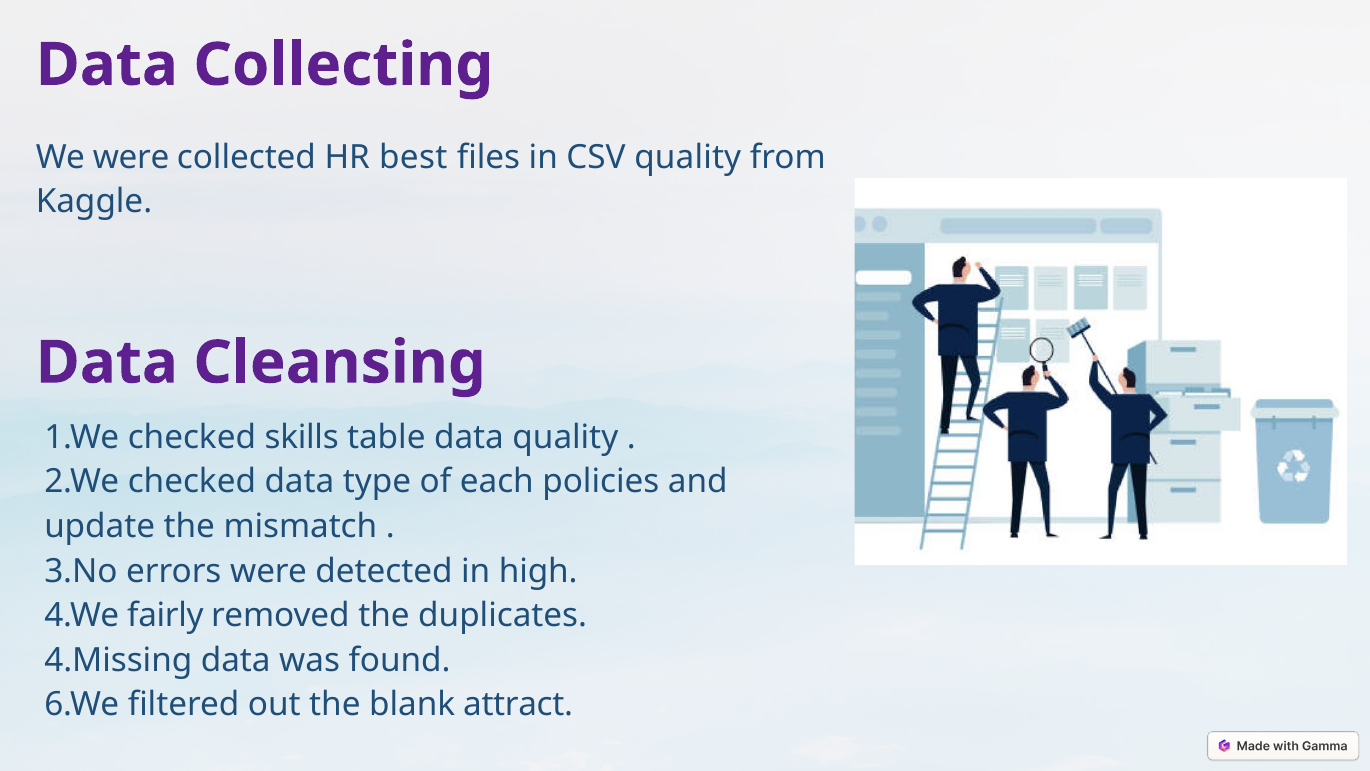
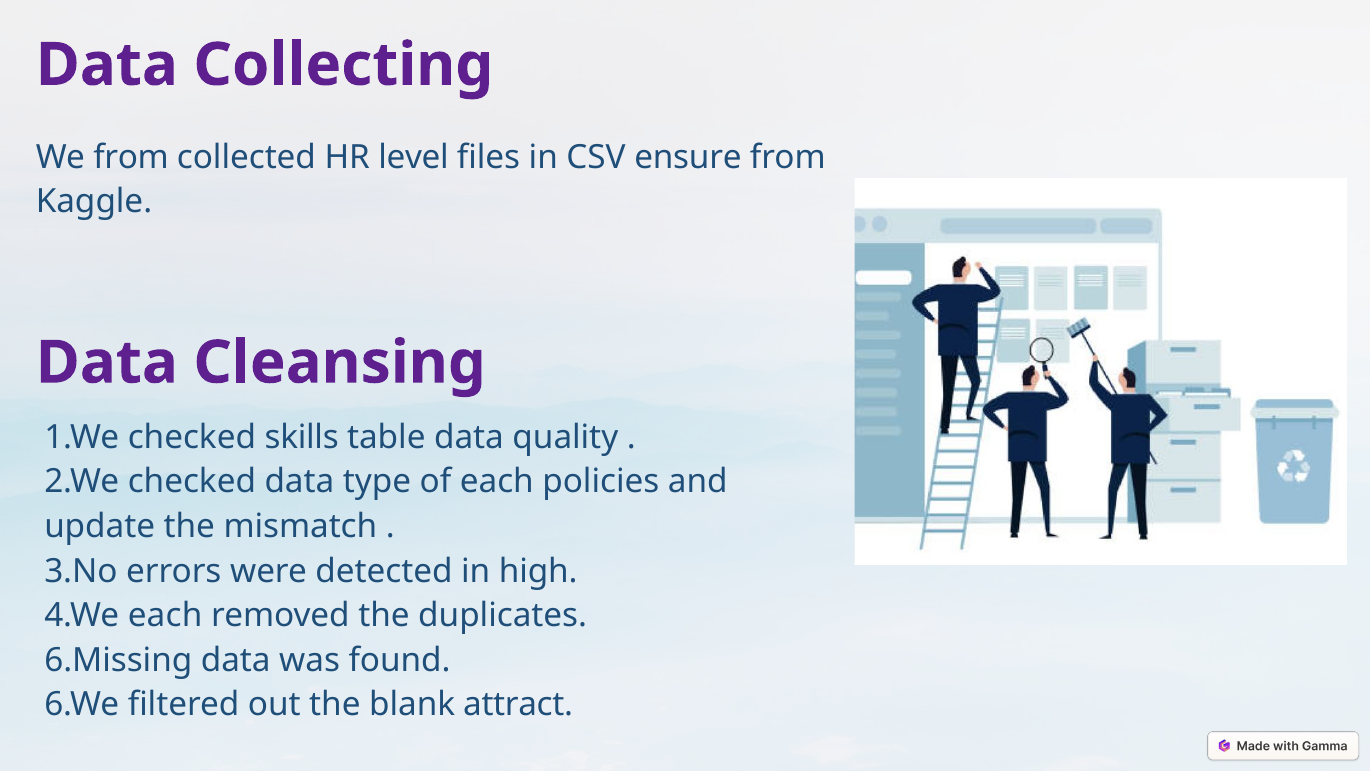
We were: were -> from
best: best -> level
CSV quality: quality -> ensure
4.We fairly: fairly -> each
4.Missing: 4.Missing -> 6.Missing
